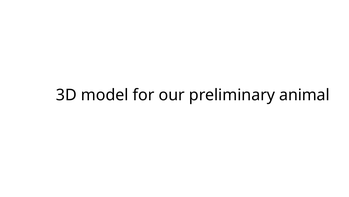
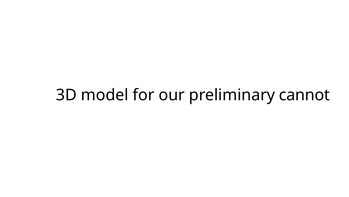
animal: animal -> cannot
